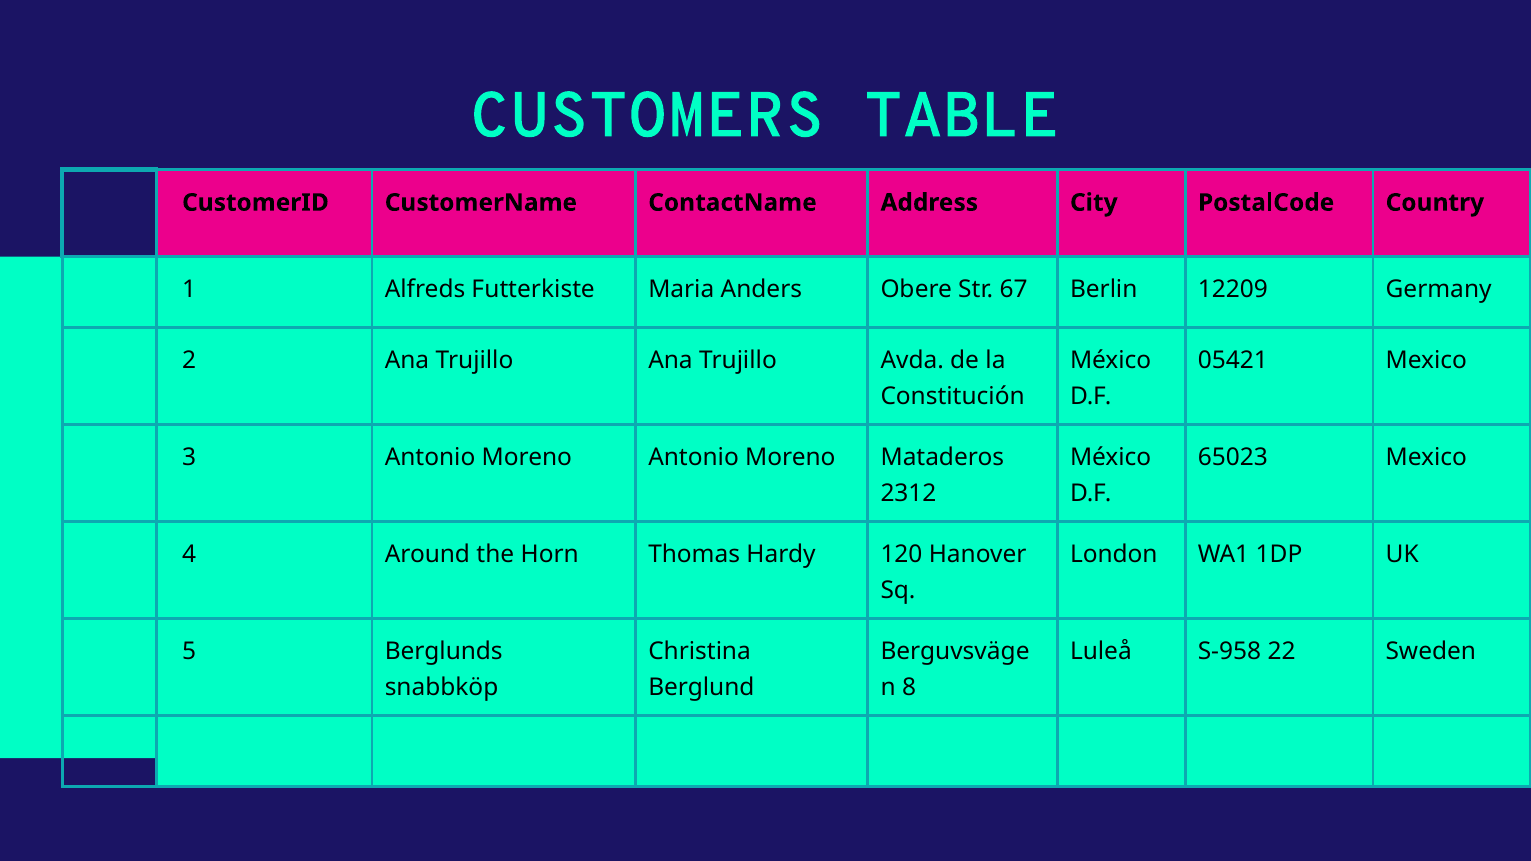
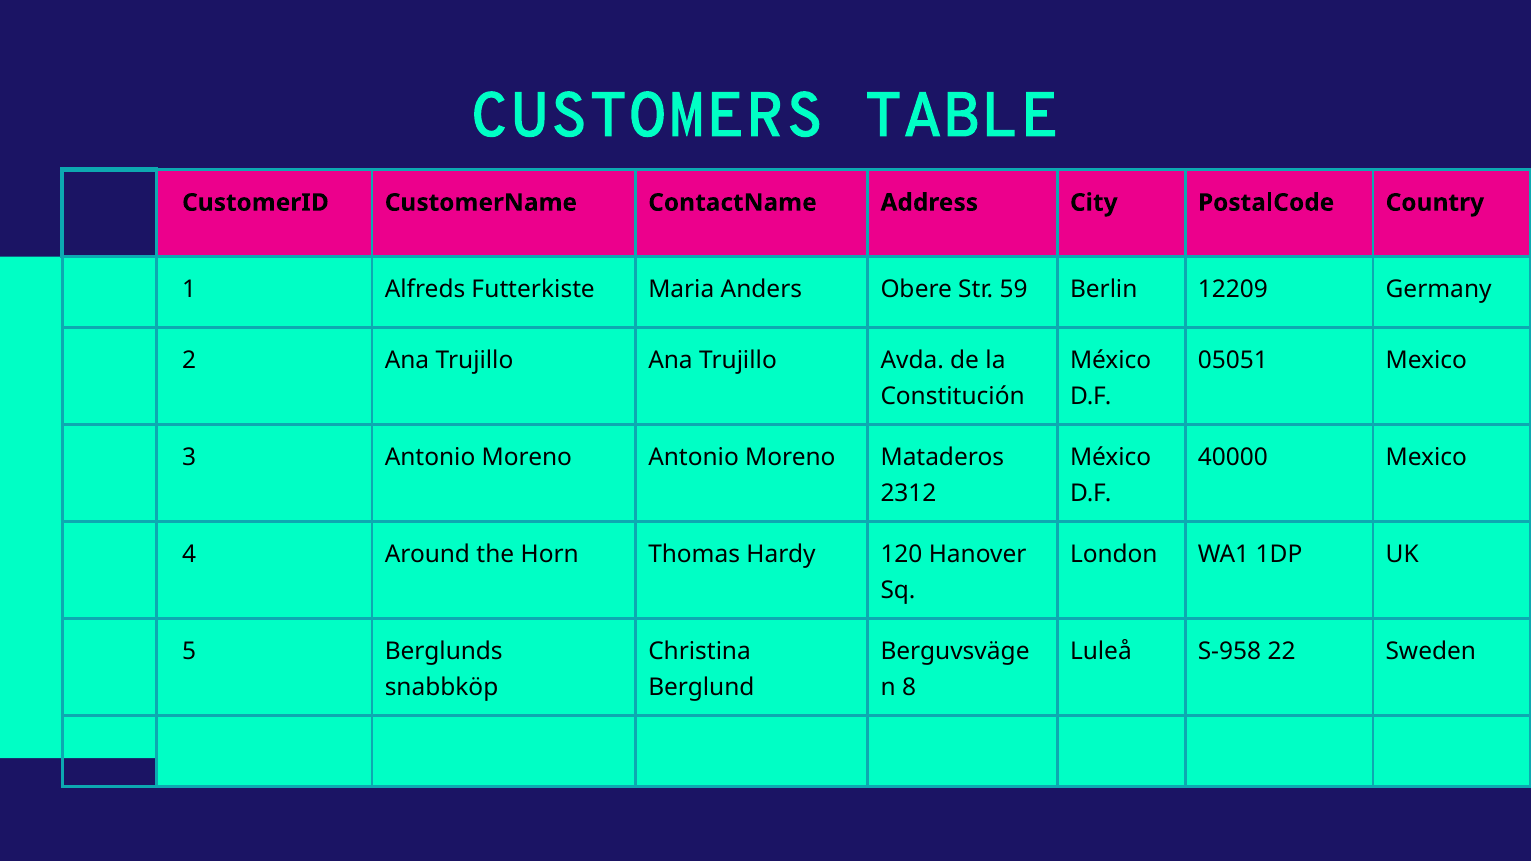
67: 67 -> 59
05421: 05421 -> 05051
65023: 65023 -> 40000
